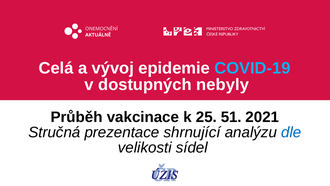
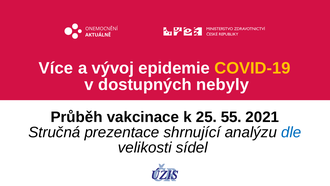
Celá: Celá -> Více
COVID-19 colour: light blue -> yellow
51: 51 -> 55
